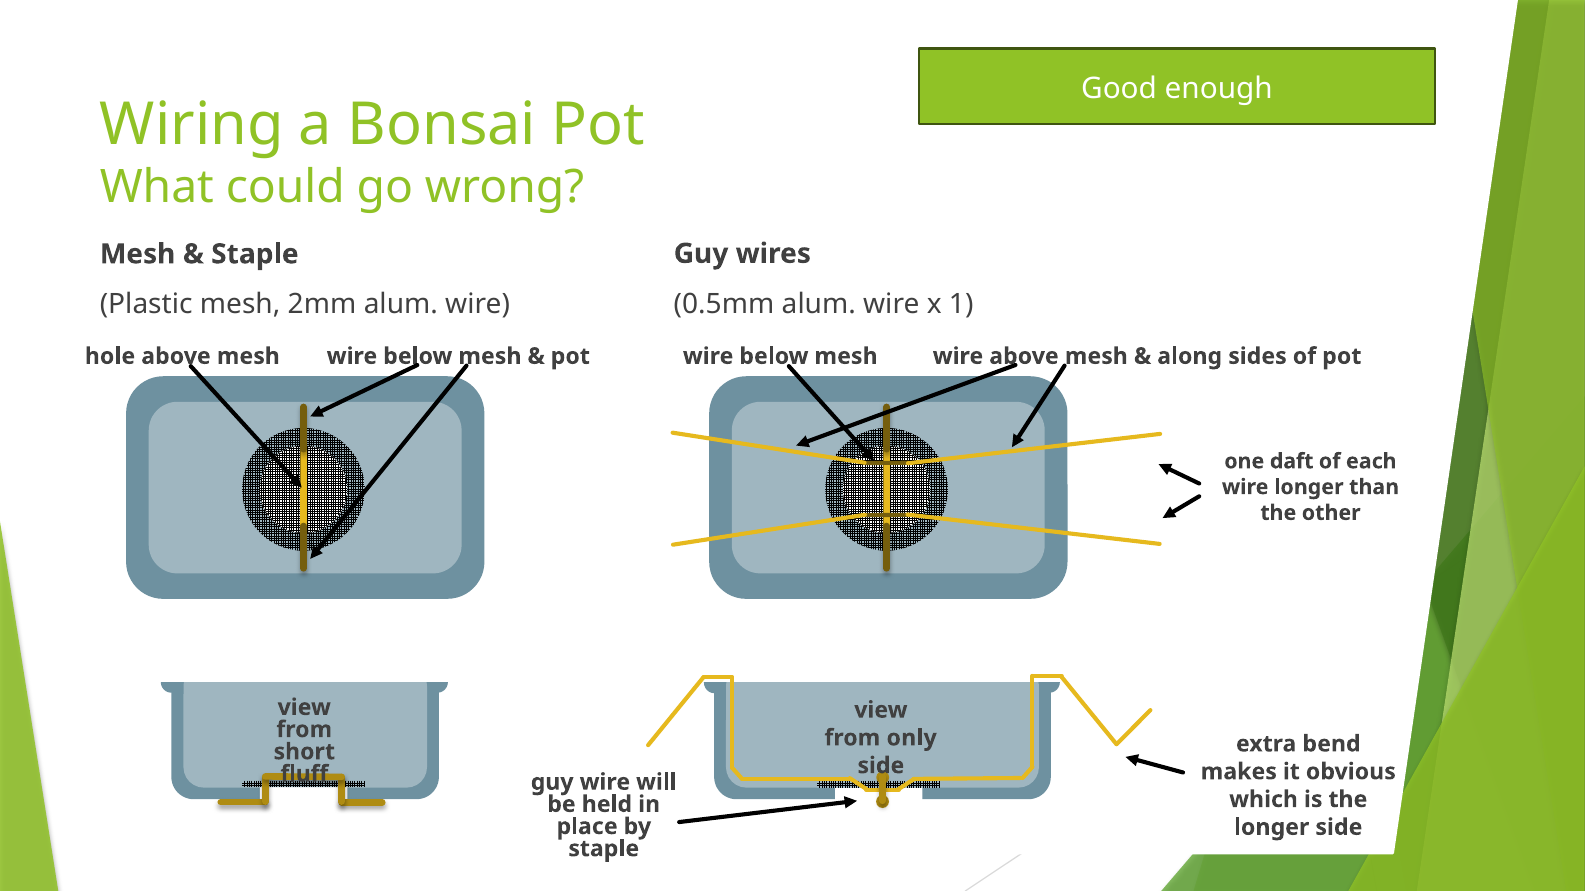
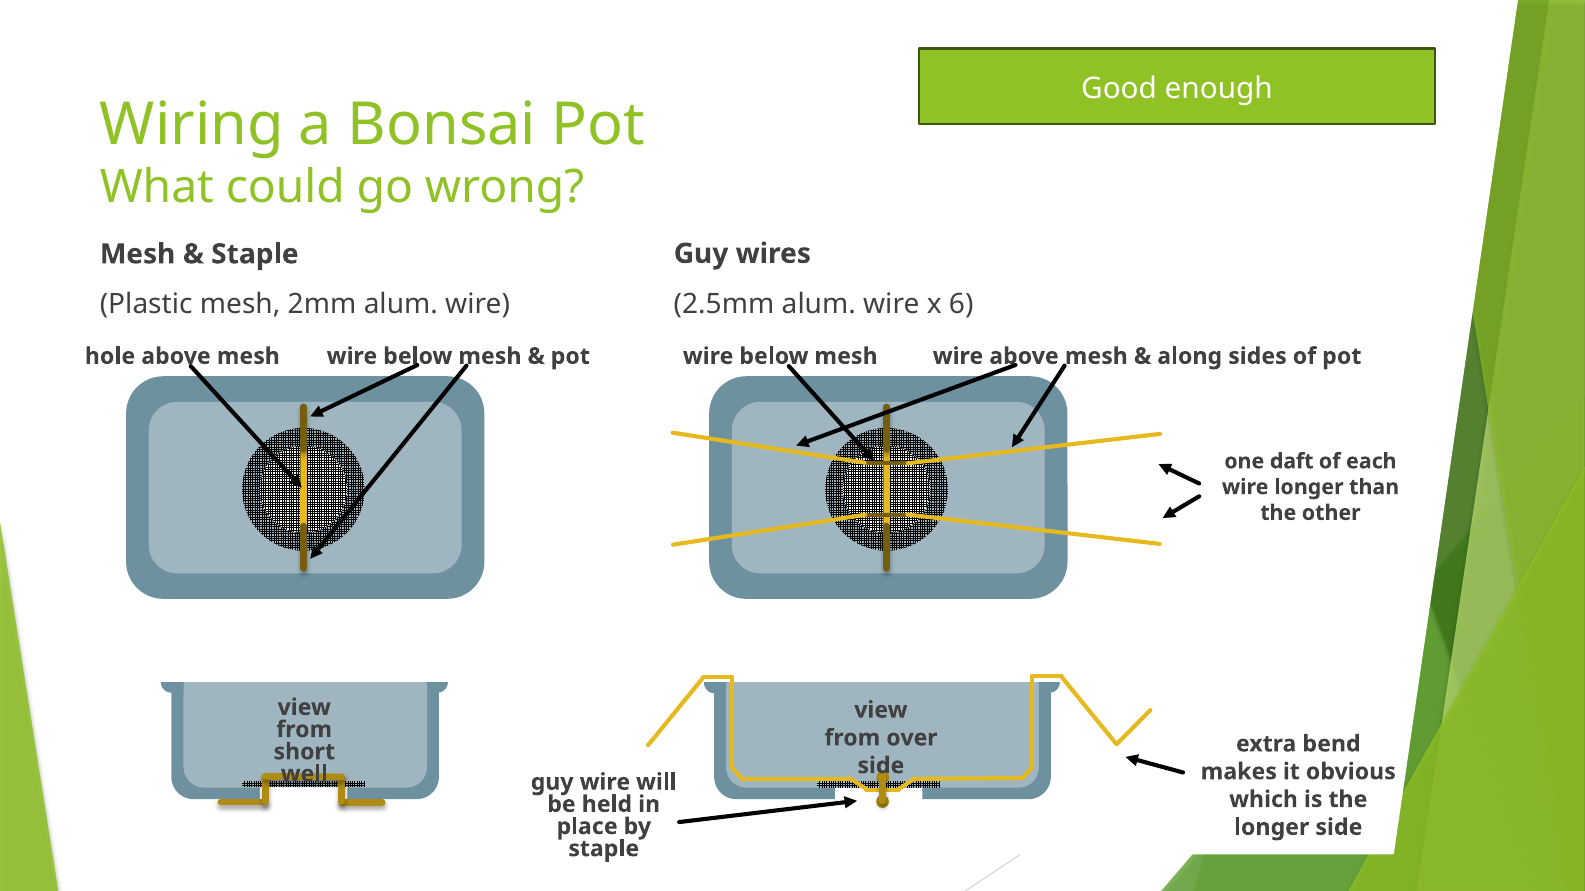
0.5mm: 0.5mm -> 2.5mm
1: 1 -> 6
only: only -> over
fluff: fluff -> well
